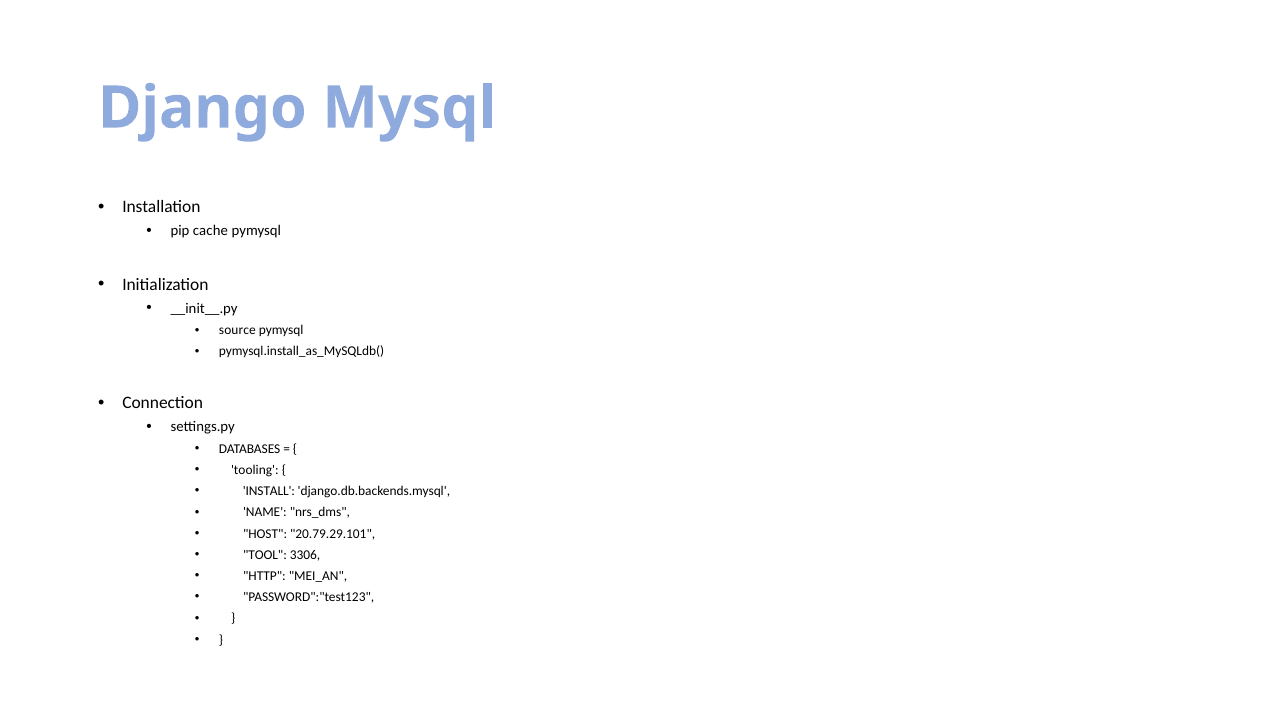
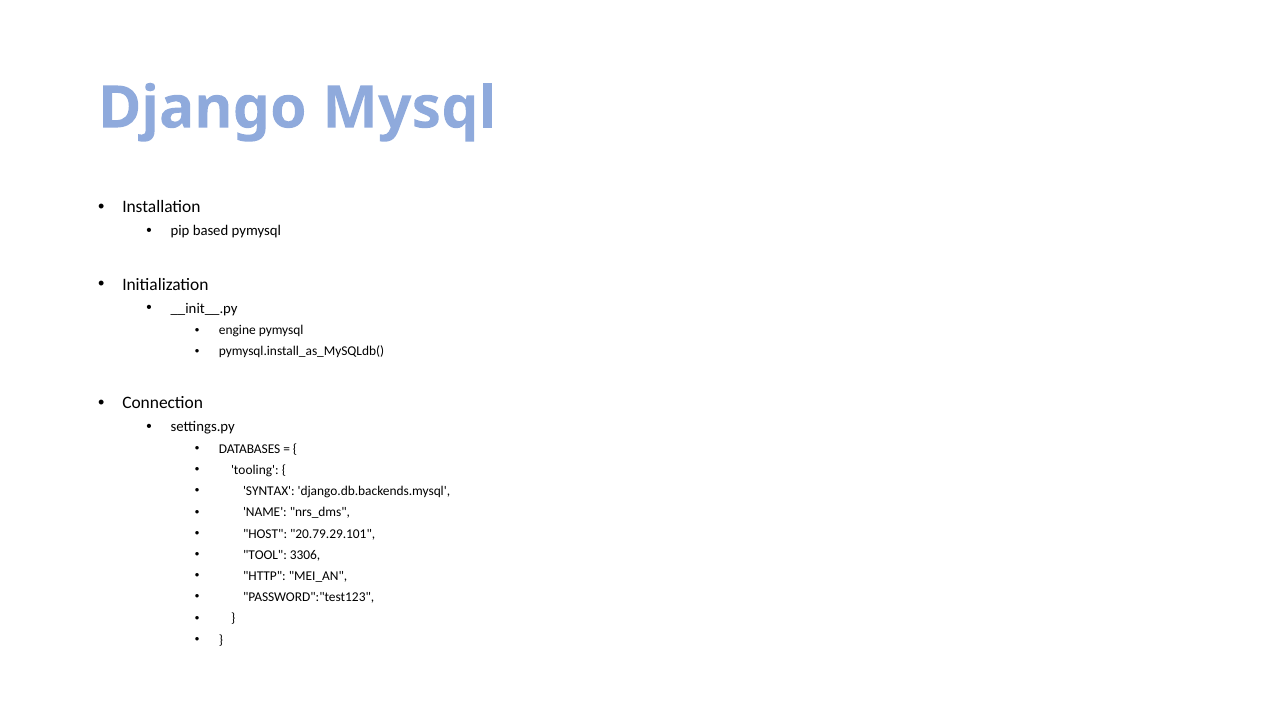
cache: cache -> based
source: source -> engine
INSTALL: INSTALL -> SYNTAX
